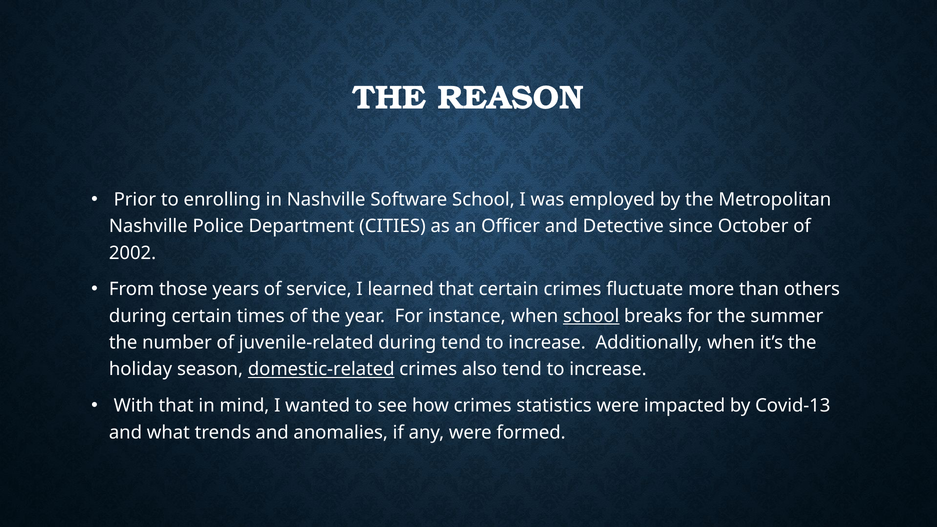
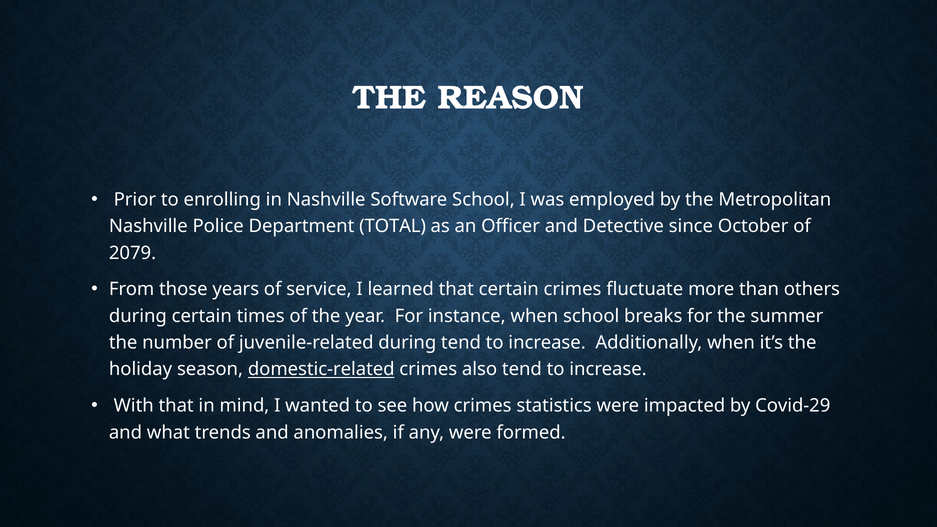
CITIES: CITIES -> TOTAL
2002: 2002 -> 2079
school at (591, 316) underline: present -> none
Covid-13: Covid-13 -> Covid-29
